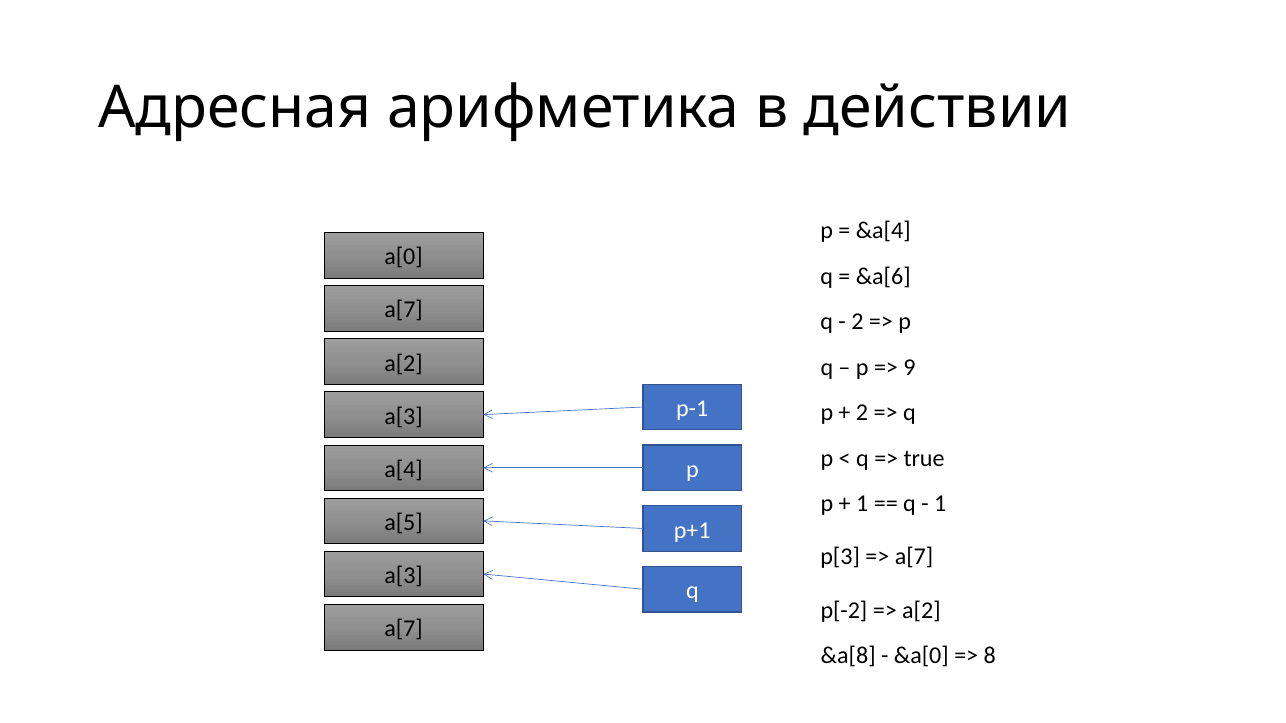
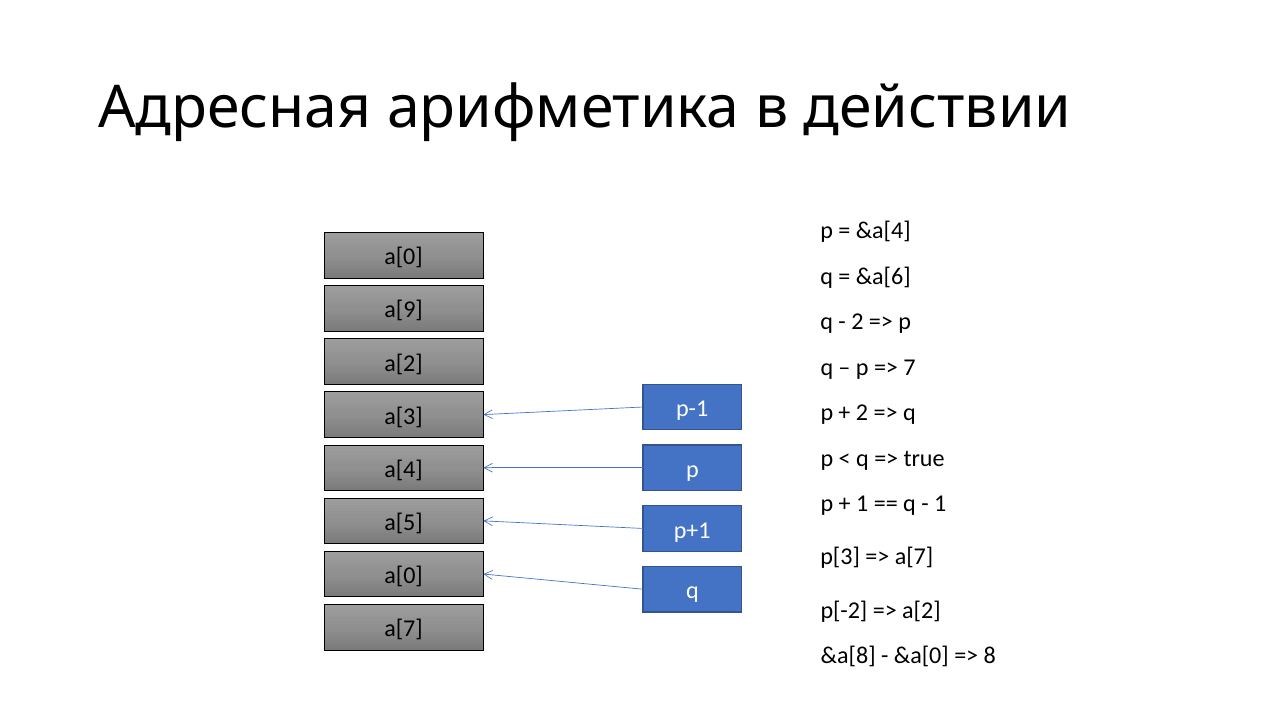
a[7 at (404, 310): a[7 -> a[9
9: 9 -> 7
a[3 at (404, 576): a[3 -> a[0
